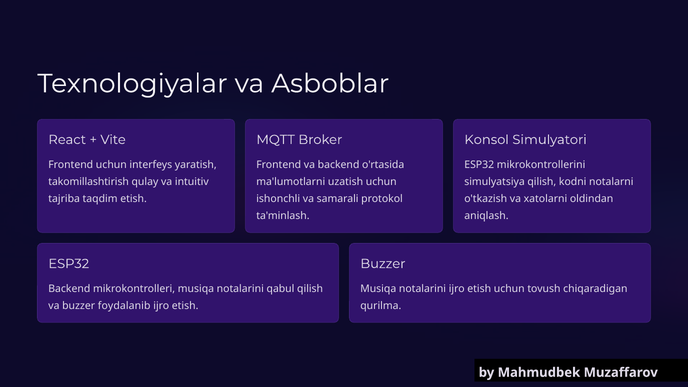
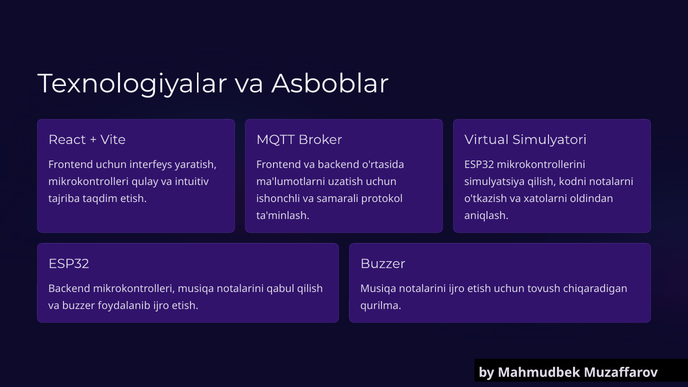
Konsol: Konsol -> Virtual
takomillashtirish at (89, 182): takomillashtirish -> mikrokontrolleri
